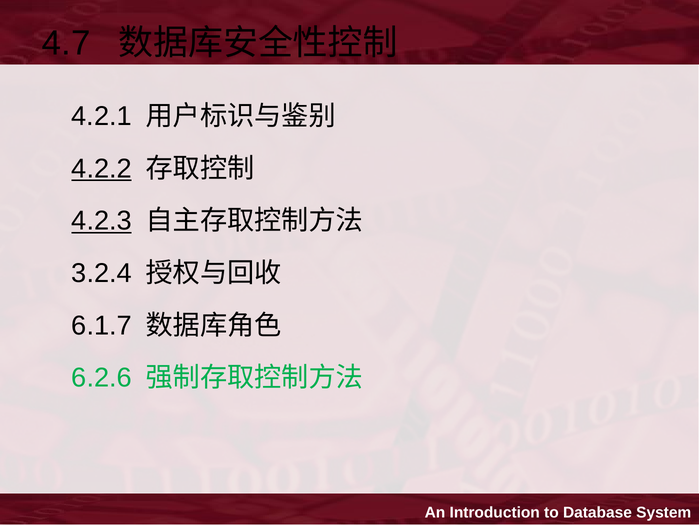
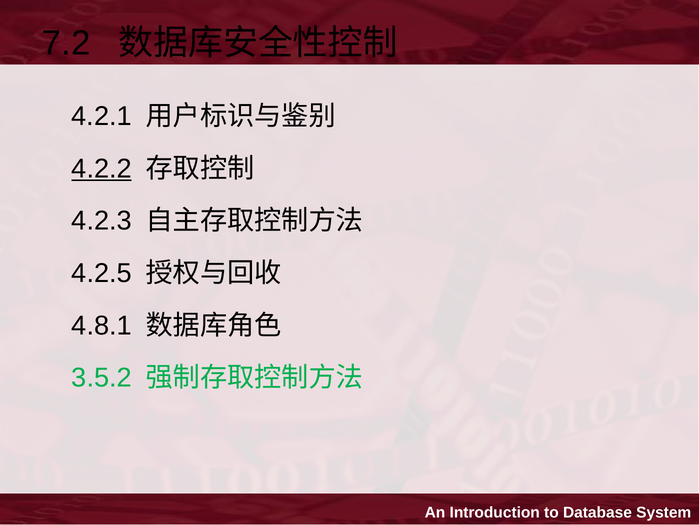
4.7: 4.7 -> 7.2
4.2.3 underline: present -> none
3.2.4: 3.2.4 -> 4.2.5
6.1.7: 6.1.7 -> 4.8.1
6.2.6: 6.2.6 -> 3.5.2
